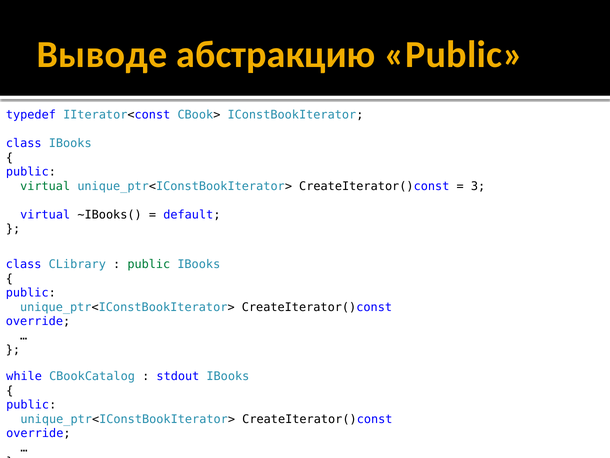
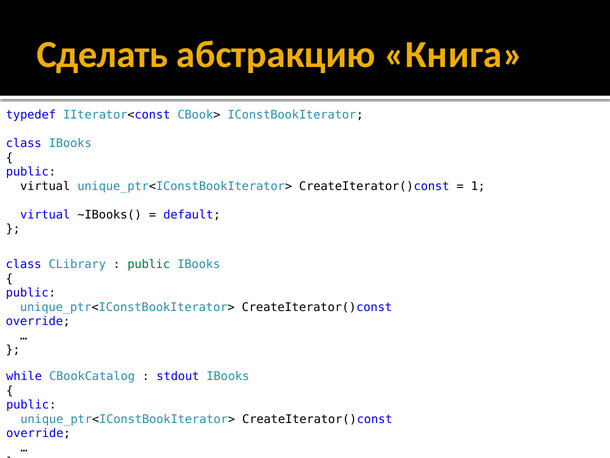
Выводе: Выводе -> Сделать
абстракцию Public: Public -> Книга
virtual at (45, 186) colour: green -> black
3: 3 -> 1
